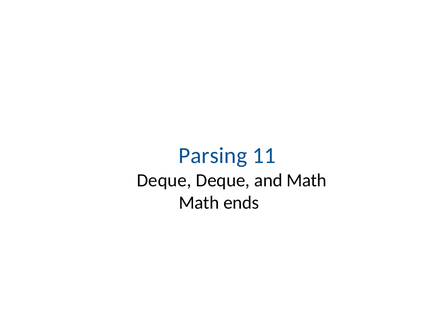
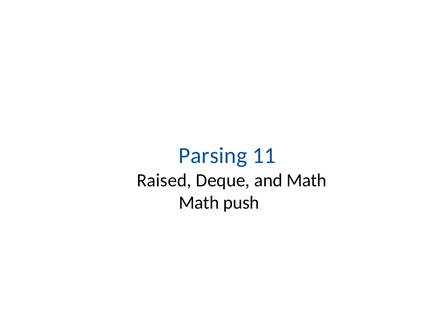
Deque at (164, 180): Deque -> Raised
ends: ends -> push
